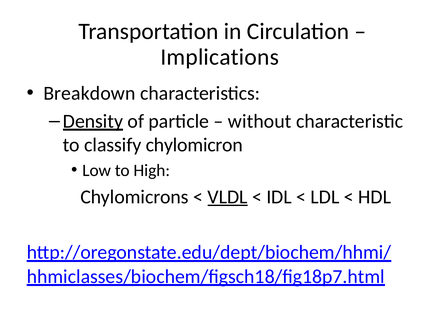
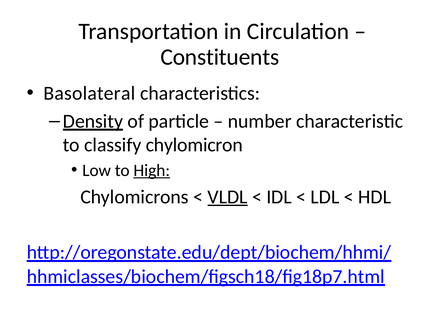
Implications: Implications -> Constituents
Breakdown: Breakdown -> Basolateral
without: without -> number
High underline: none -> present
